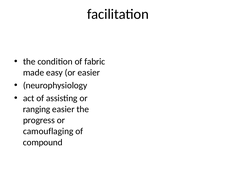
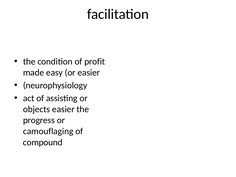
fabric: fabric -> profit
ranging: ranging -> objects
